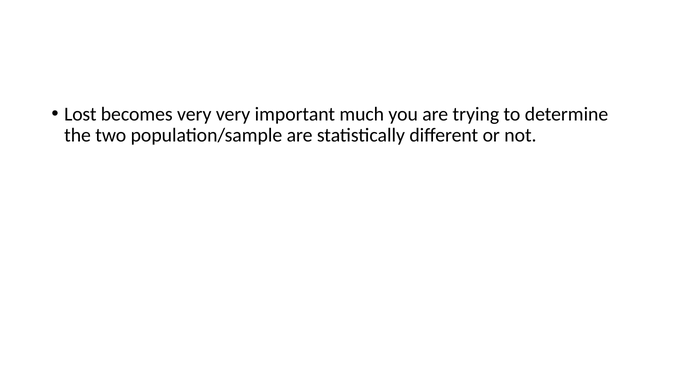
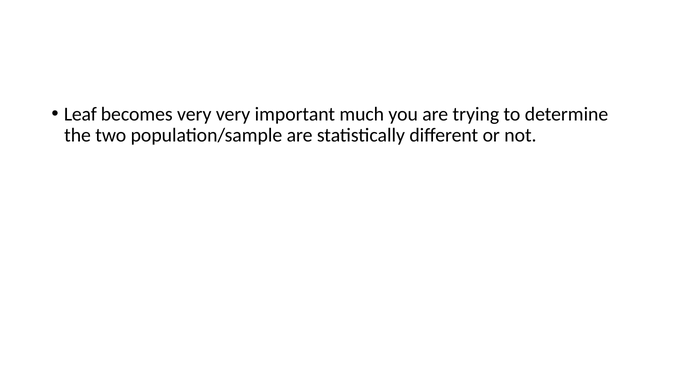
Lost: Lost -> Leaf
